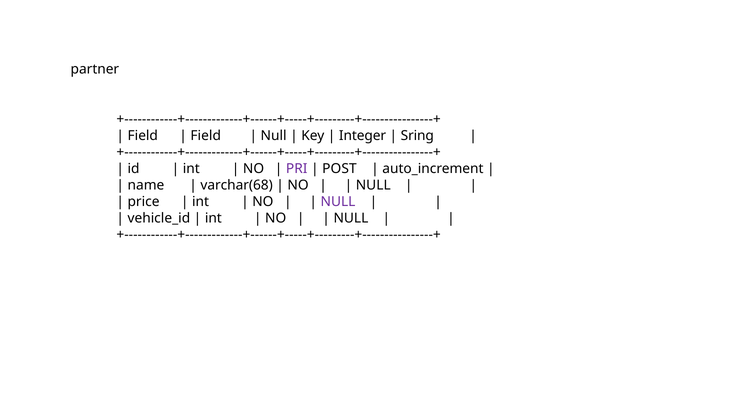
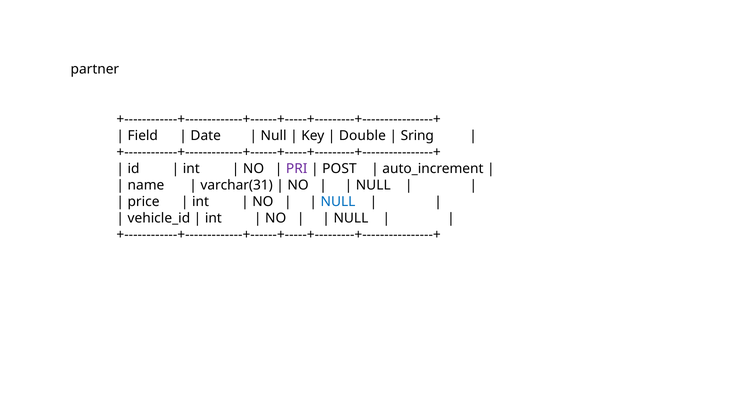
Field at (206, 136): Field -> Date
Integer: Integer -> Double
varchar(68: varchar(68 -> varchar(31
NULL at (338, 202) colour: purple -> blue
